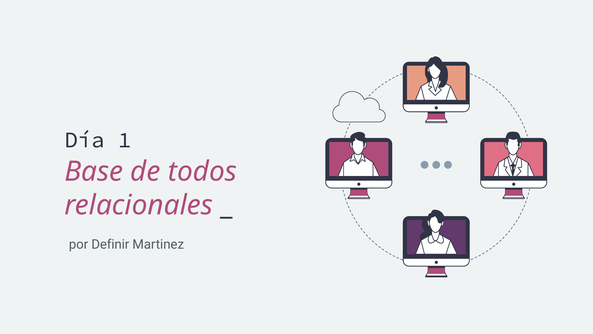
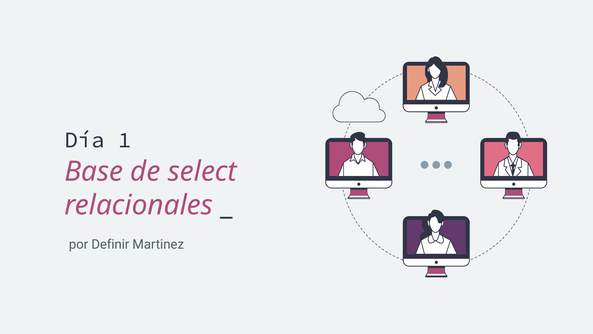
todos: todos -> select
